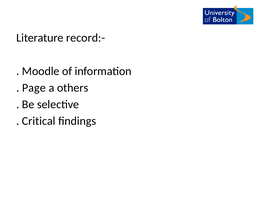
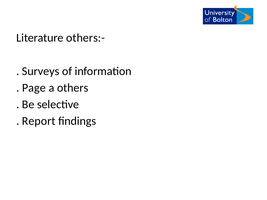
record:-: record:- -> others:-
Moodle: Moodle -> Surveys
Critical: Critical -> Report
